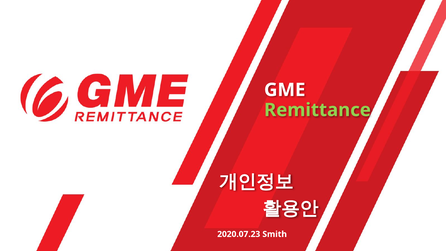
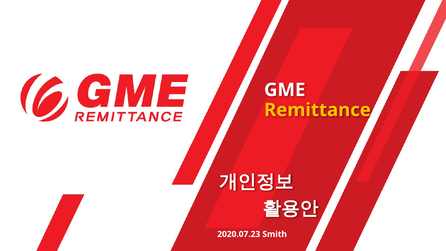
Remittance colour: light green -> yellow
